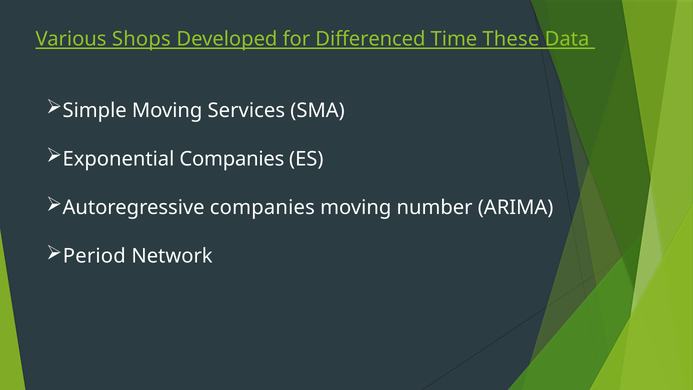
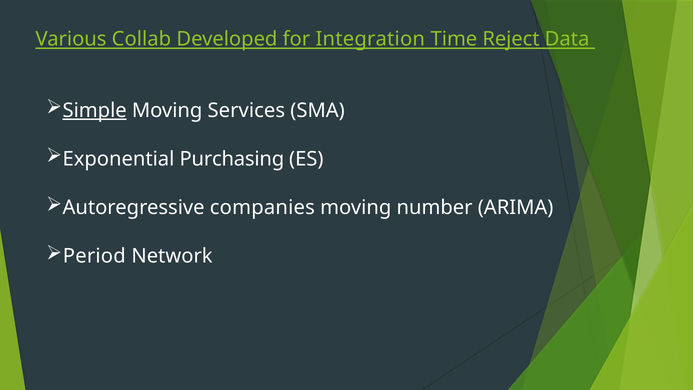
Shops: Shops -> Collab
Differenced: Differenced -> Integration
These: These -> Reject
Simple underline: none -> present
Exponential Companies: Companies -> Purchasing
